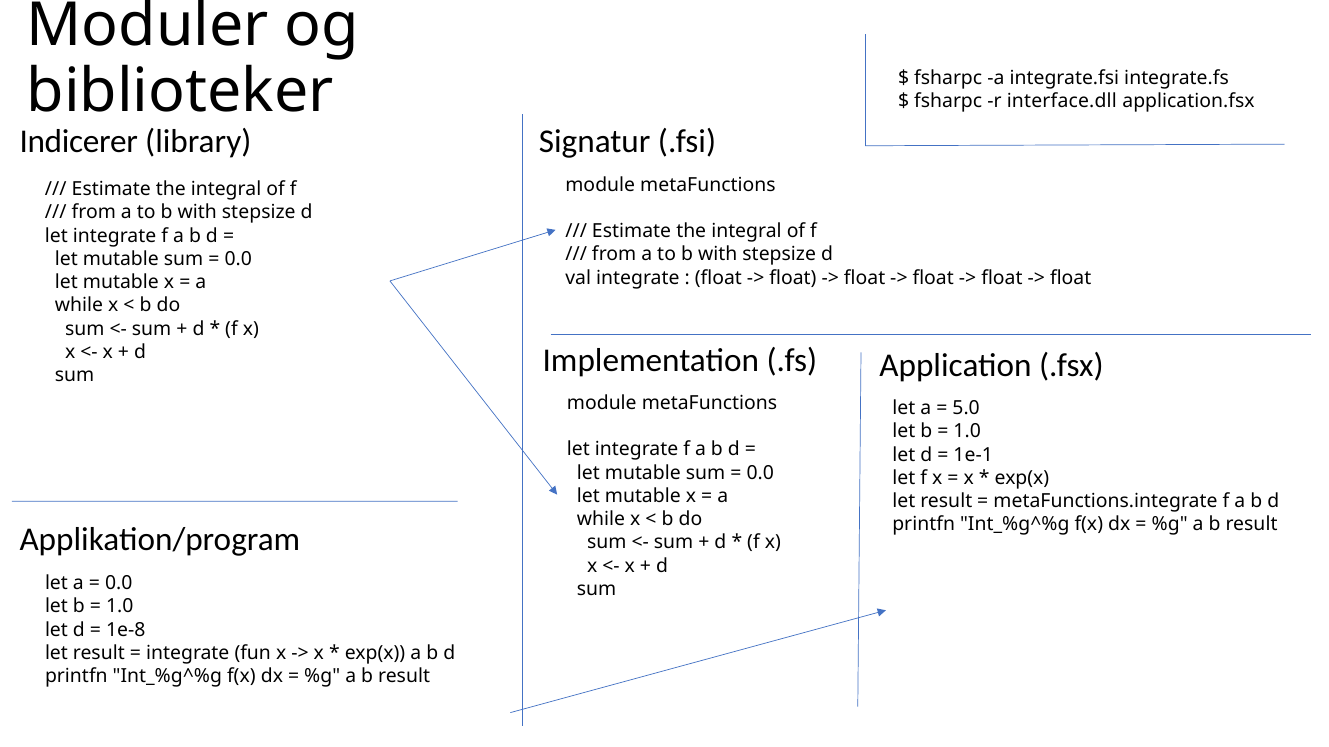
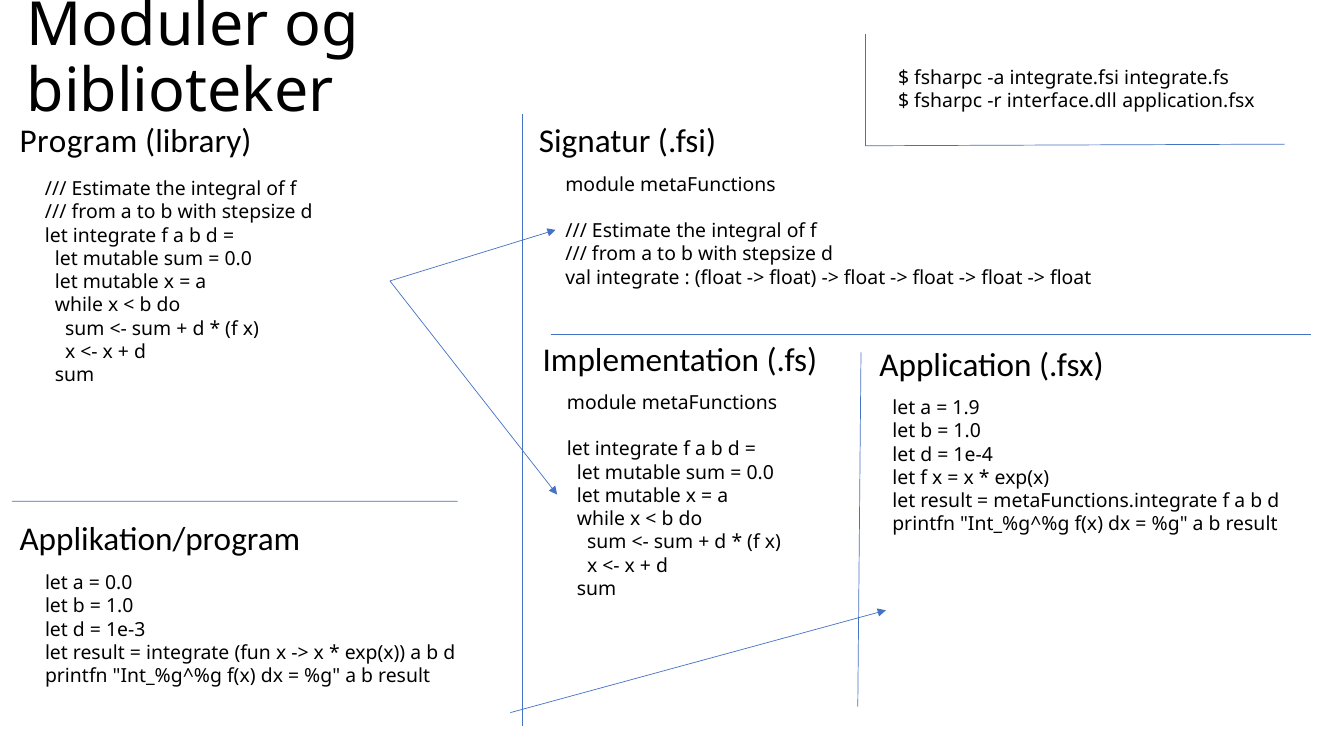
Indicerer: Indicerer -> Program
5.0: 5.0 -> 1.9
1e-1: 1e-1 -> 1e-4
1e-8: 1e-8 -> 1e-3
